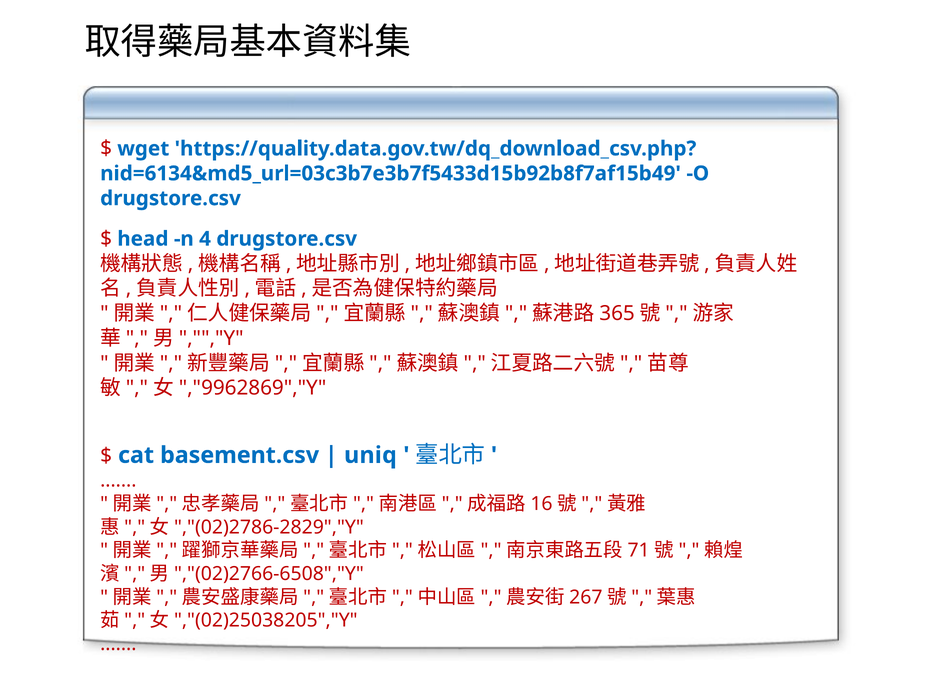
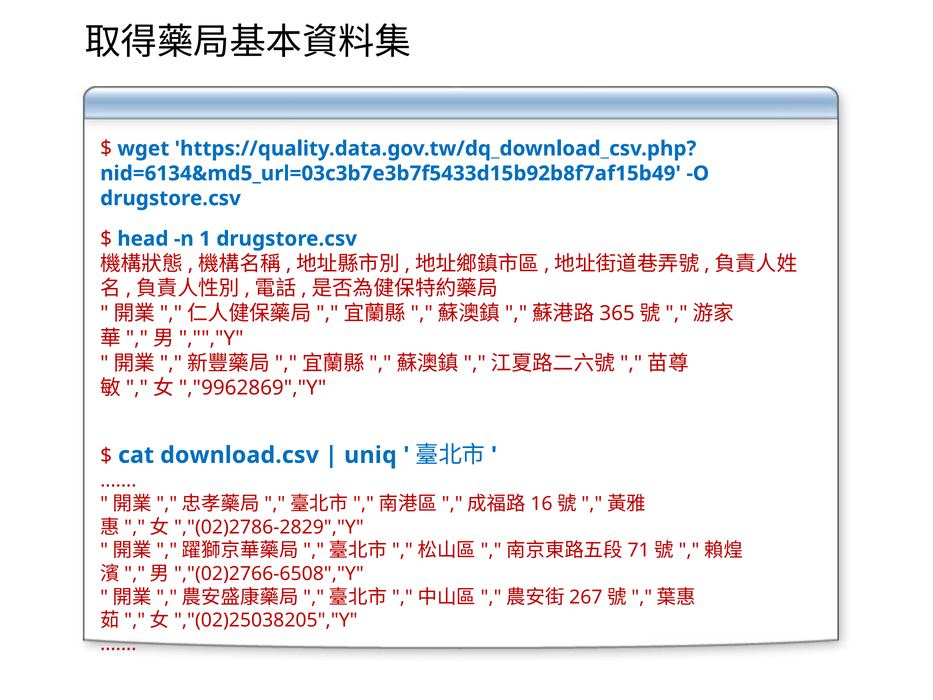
4: 4 -> 1
basement.csv: basement.csv -> download.csv
